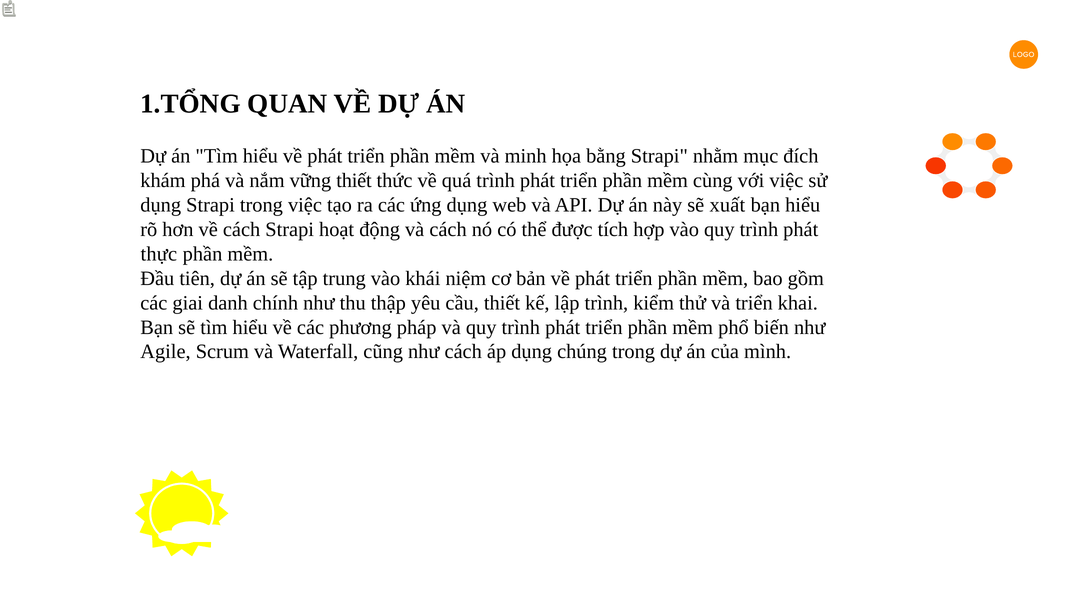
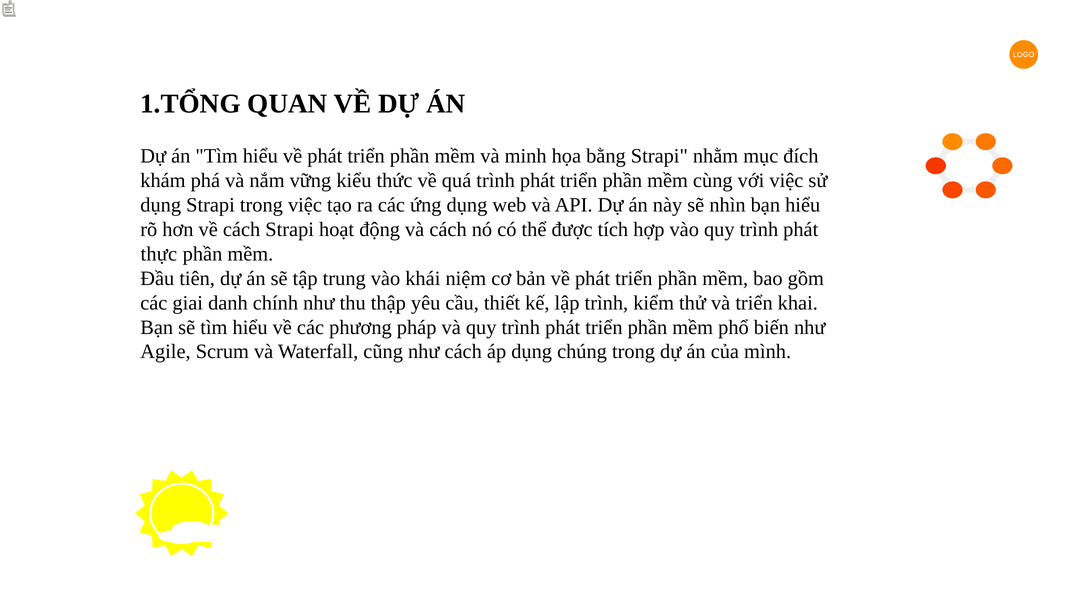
vững thiết: thiết -> kiểu
xuất: xuất -> nhìn
